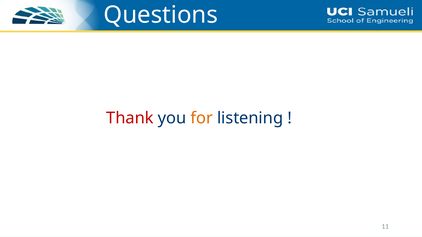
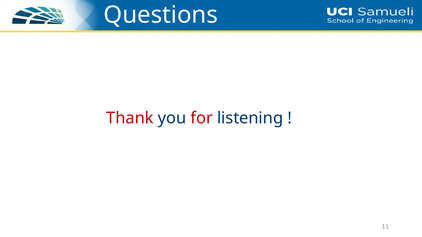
for colour: orange -> red
